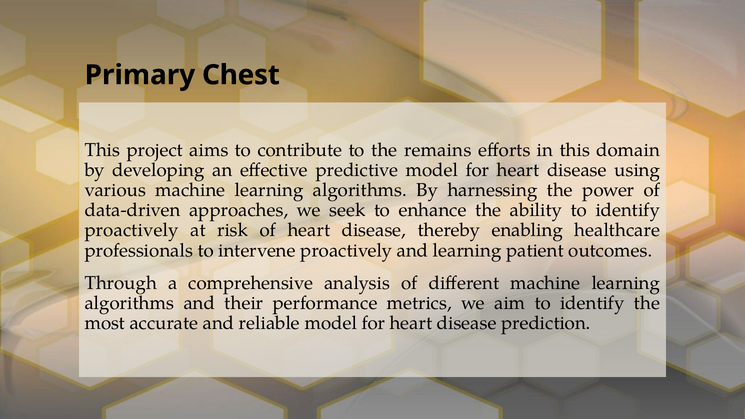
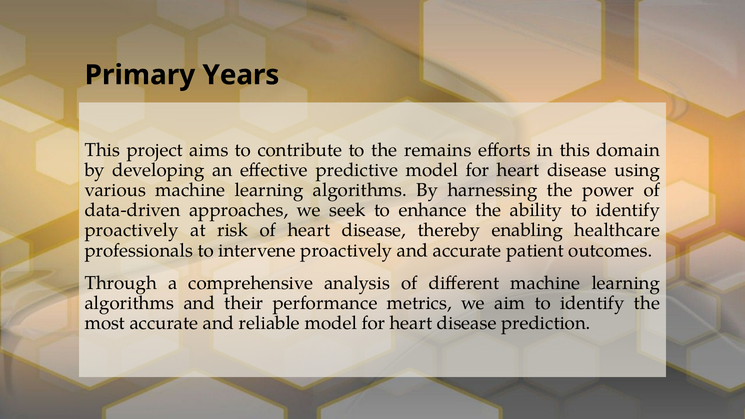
Chest: Chest -> Years
and learning: learning -> accurate
